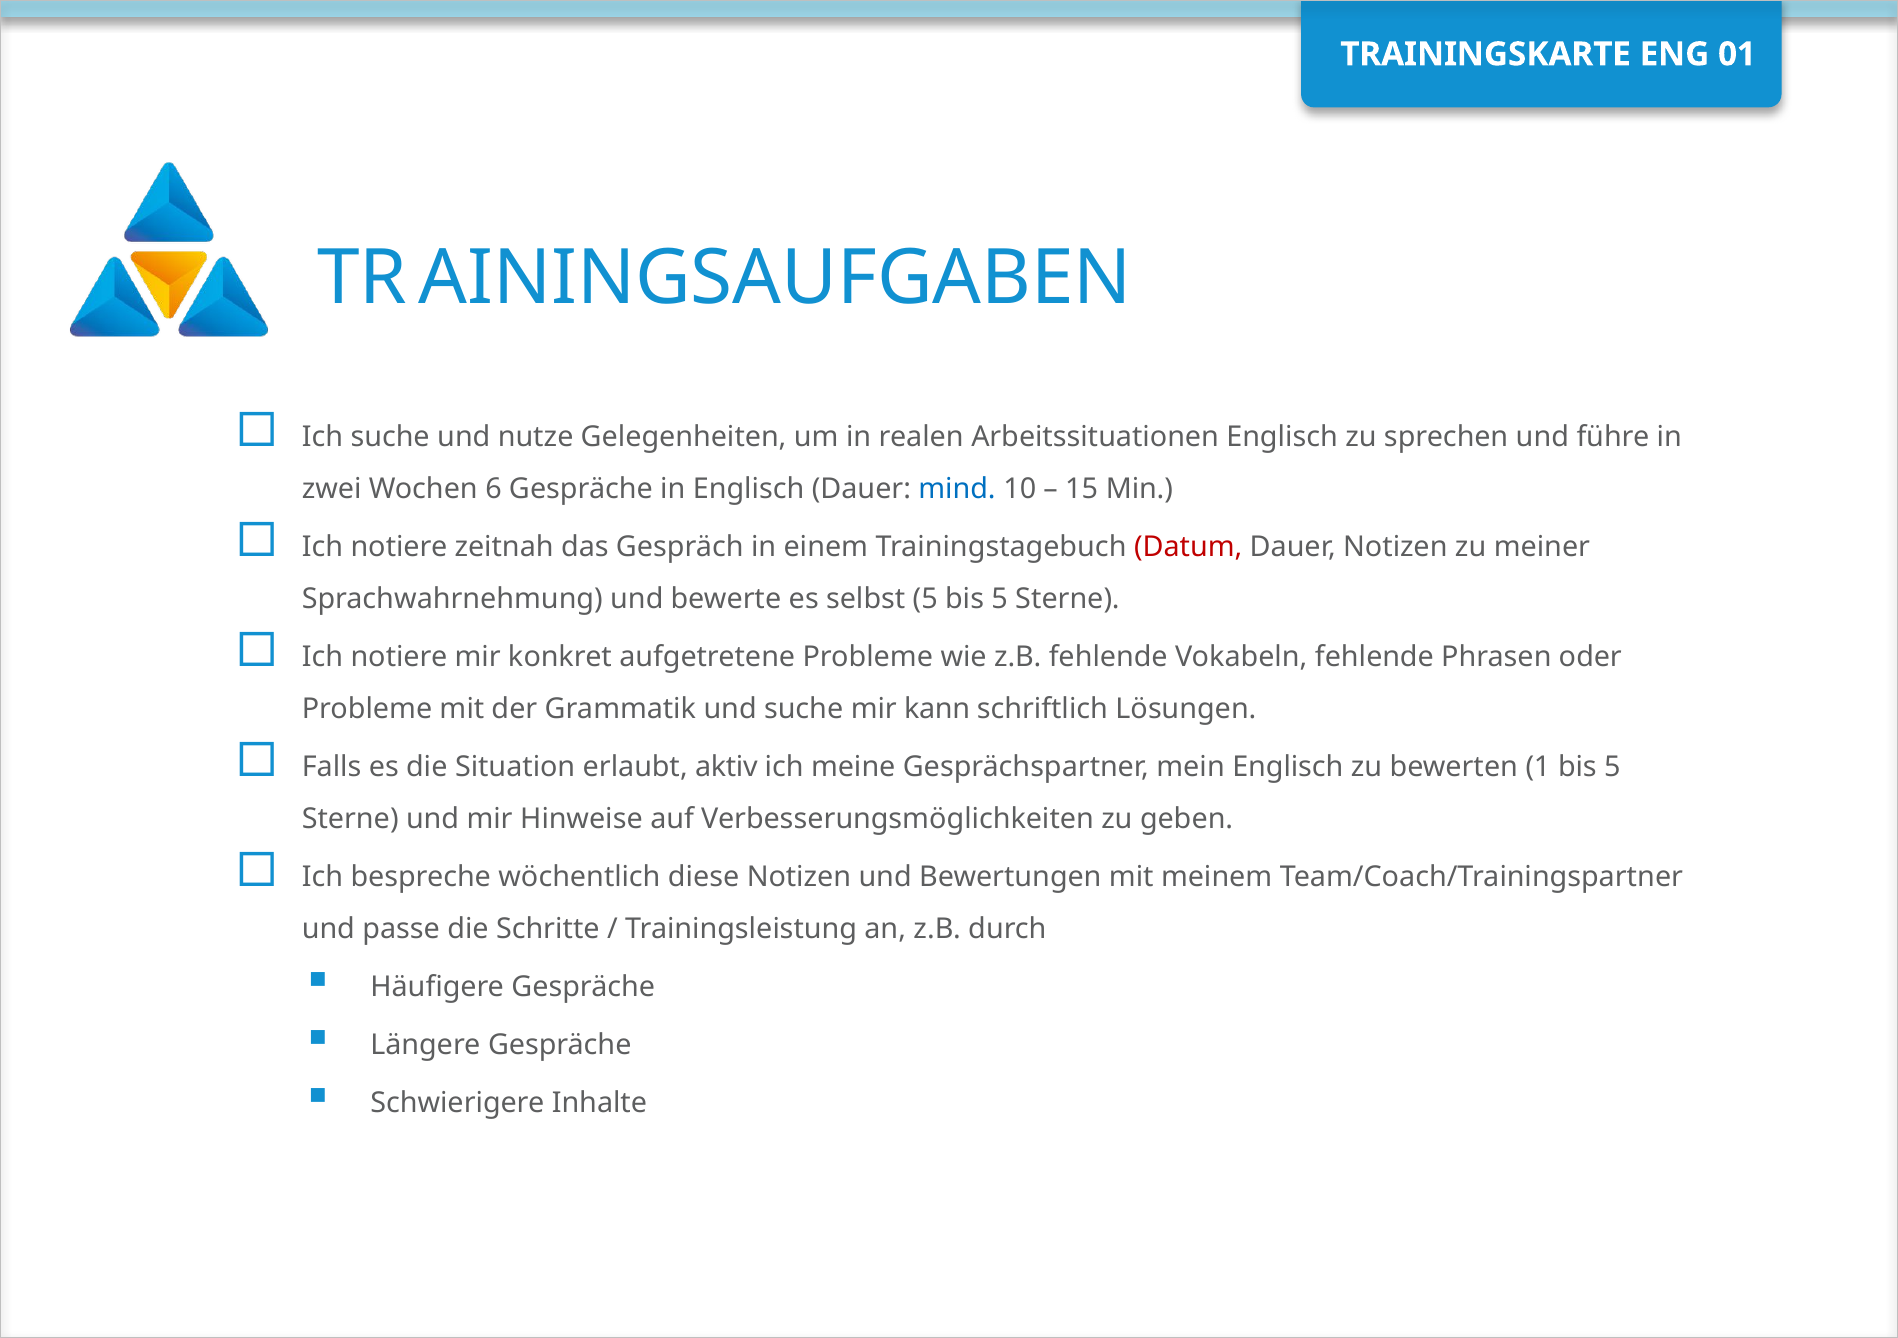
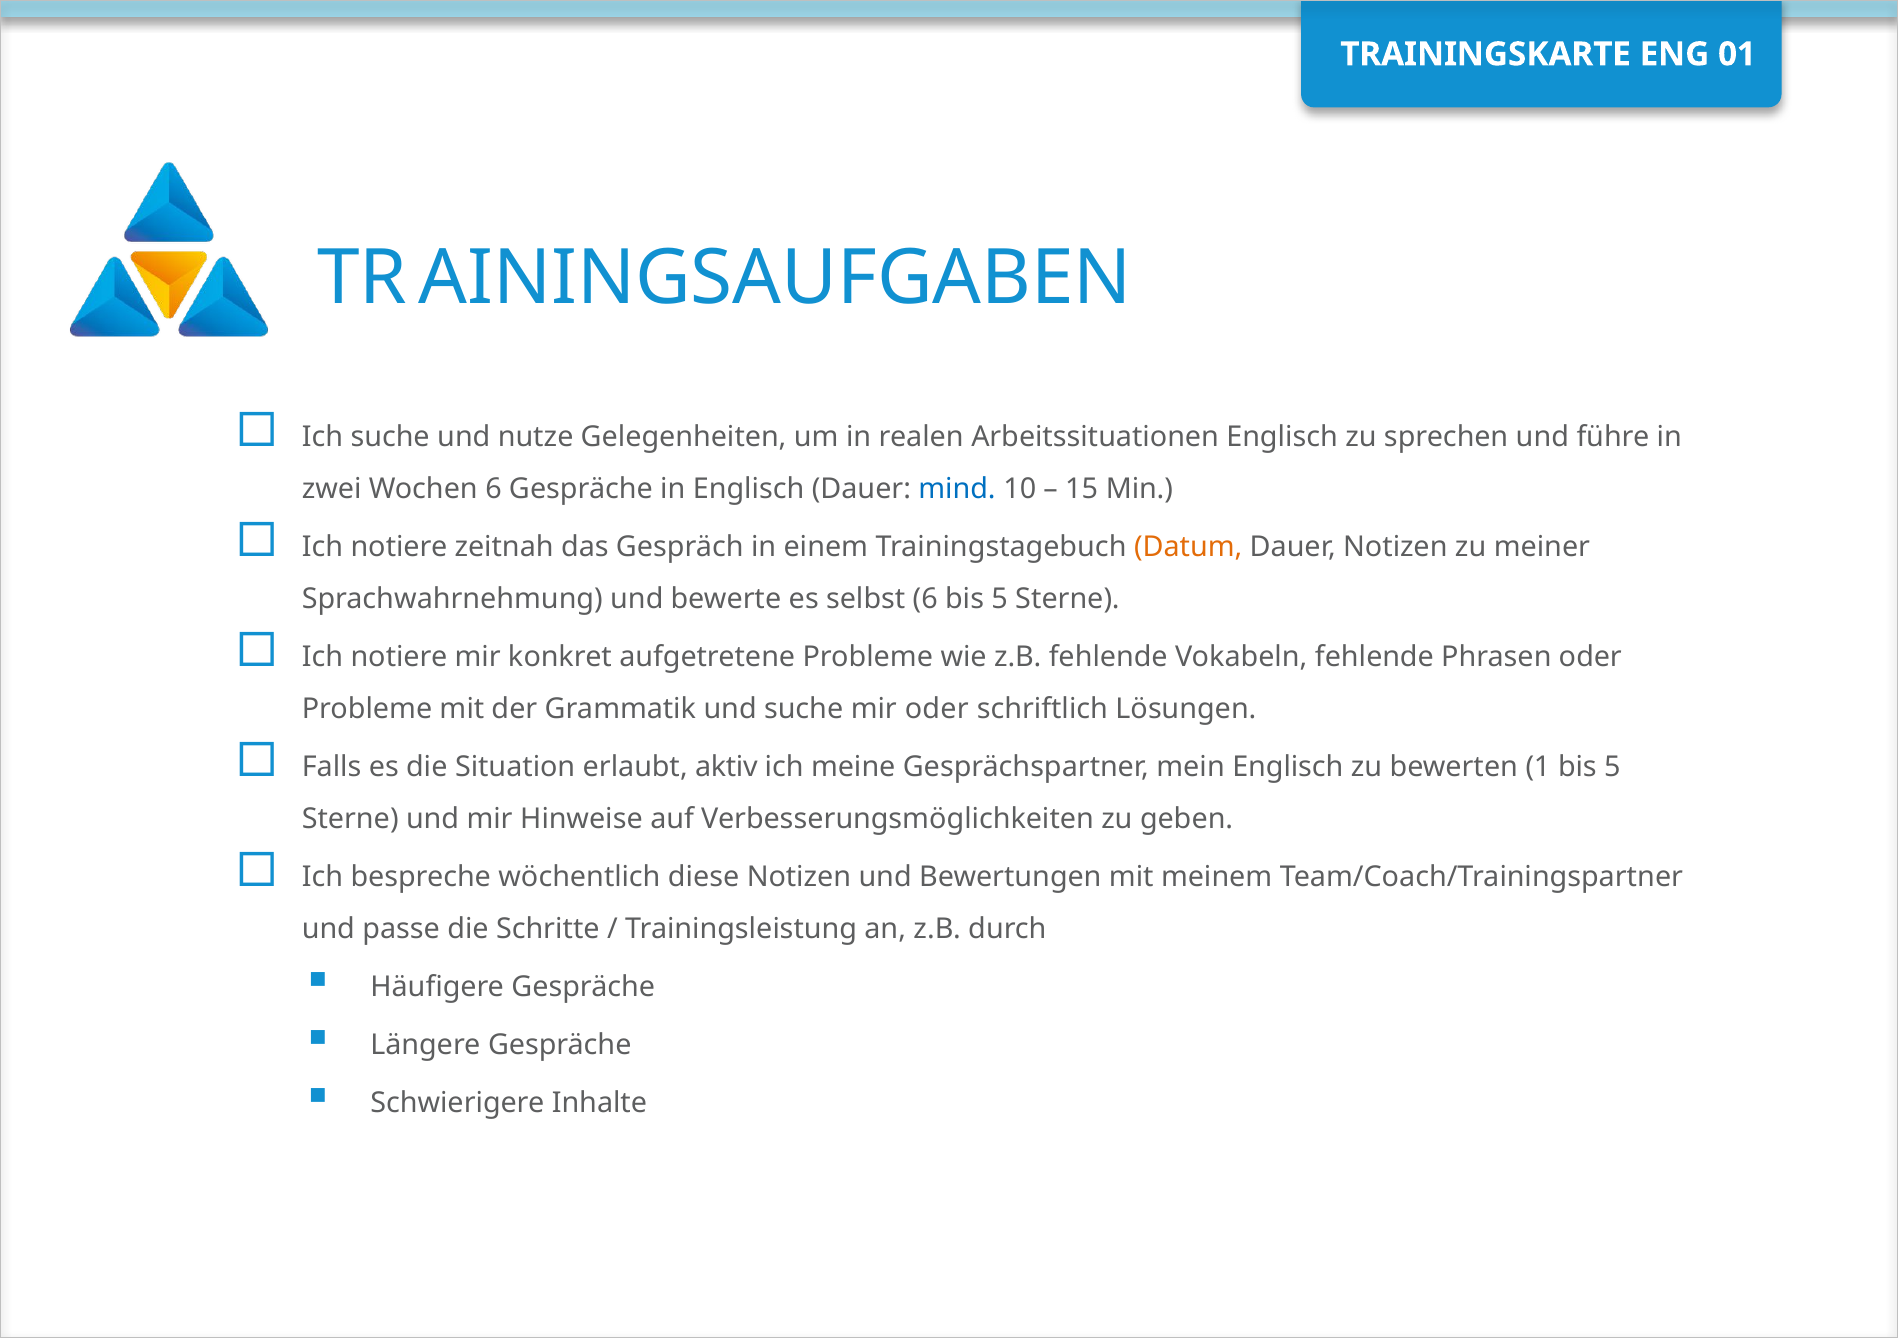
Datum colour: red -> orange
selbst 5: 5 -> 6
mir kann: kann -> oder
